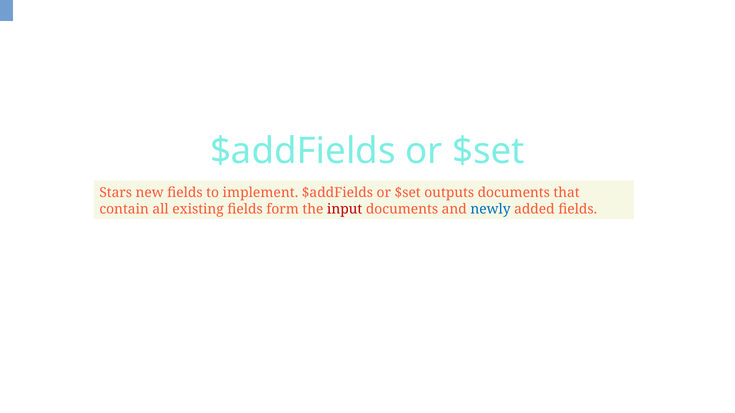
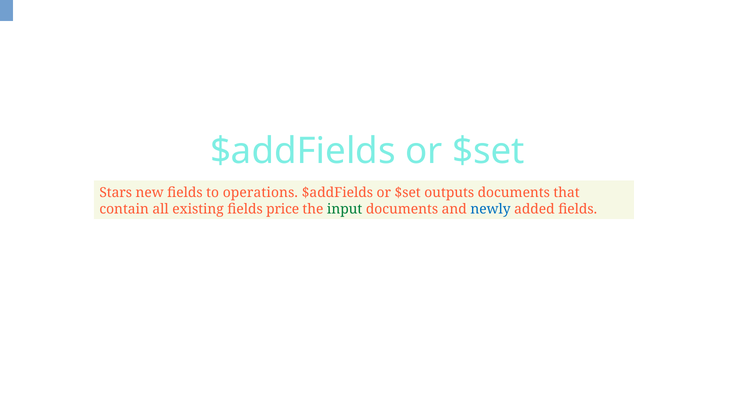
implement: implement -> operations
form: form -> price
input colour: red -> green
